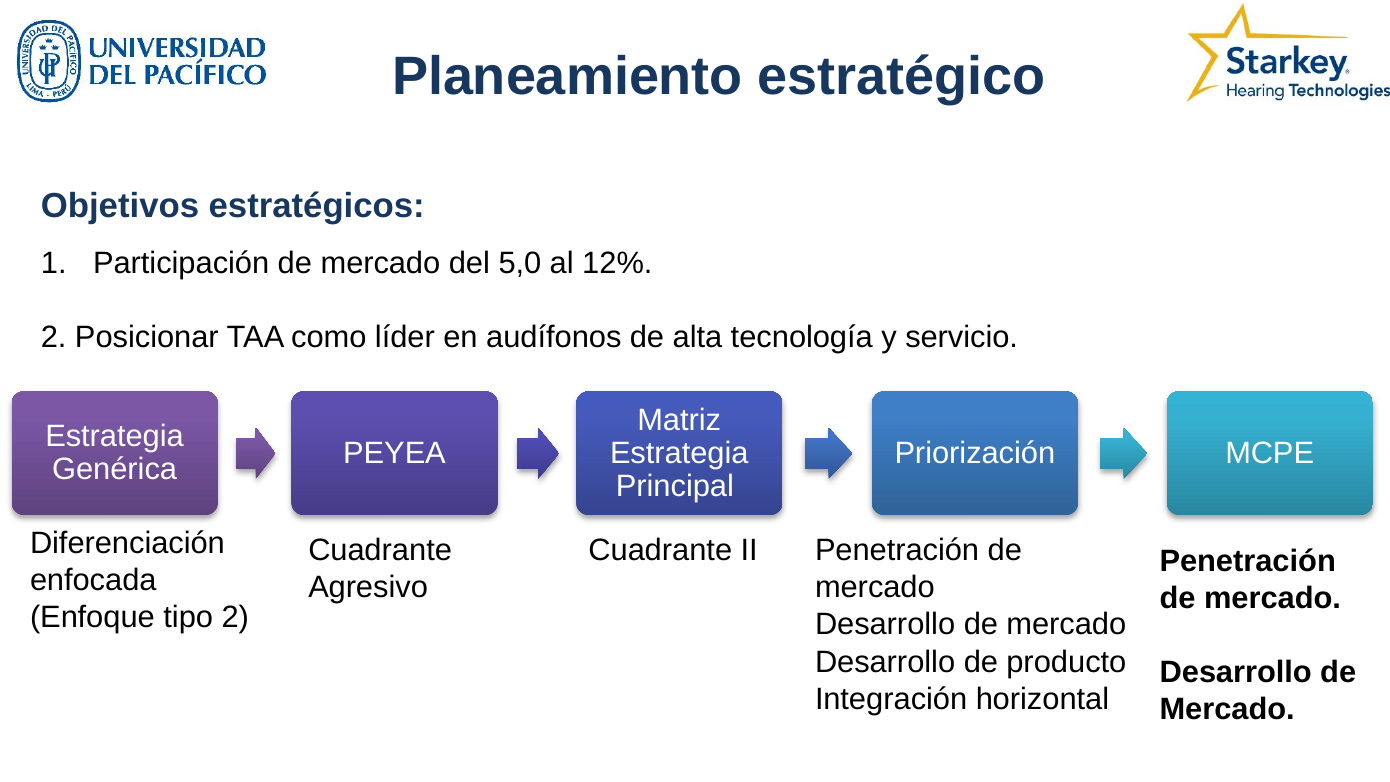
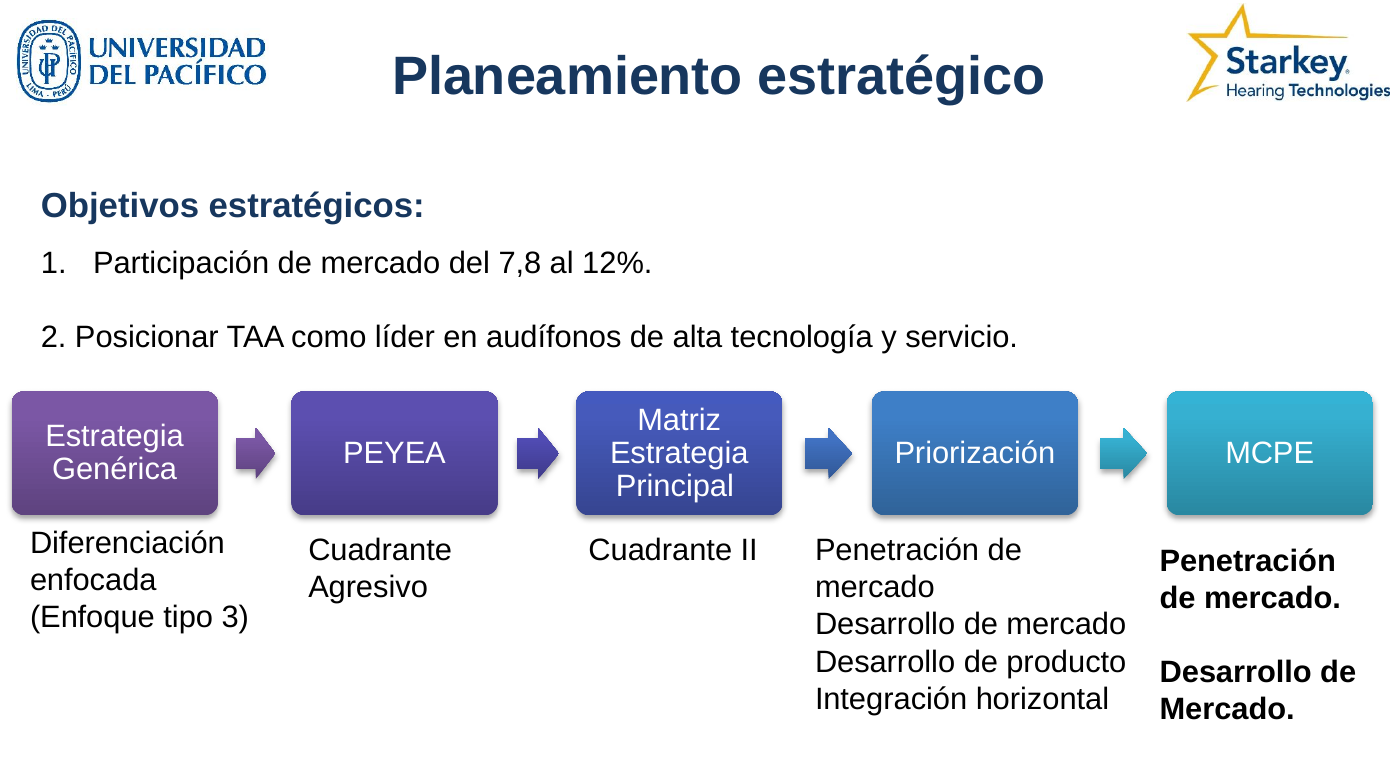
5,0: 5,0 -> 7,8
tipo 2: 2 -> 3
